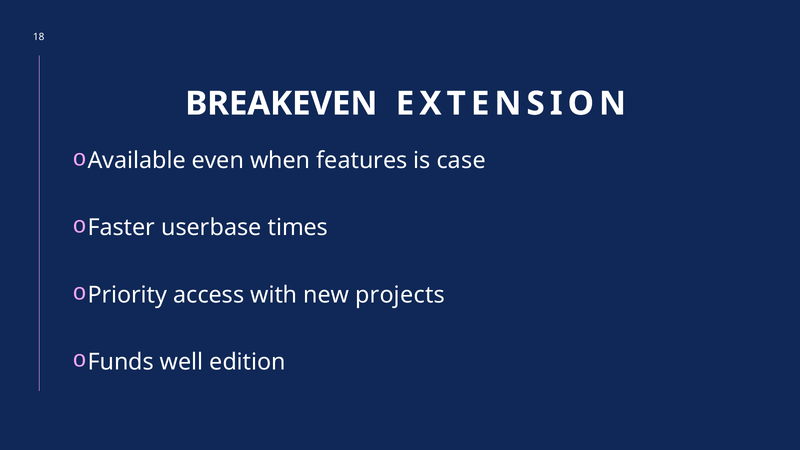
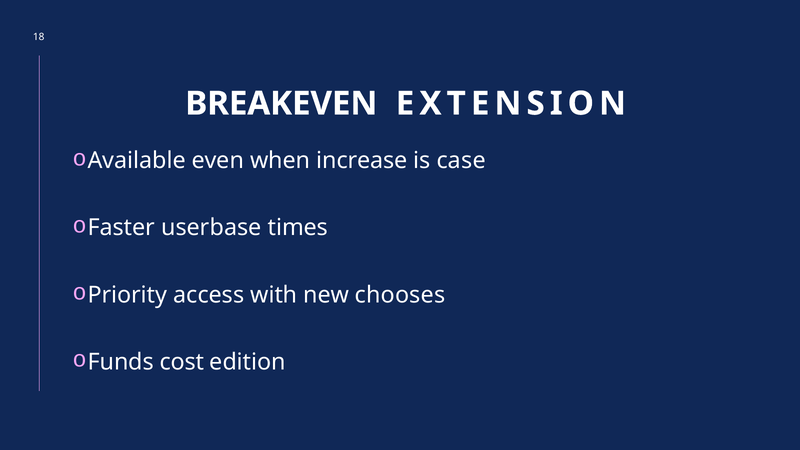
features: features -> increase
projects: projects -> chooses
well: well -> cost
